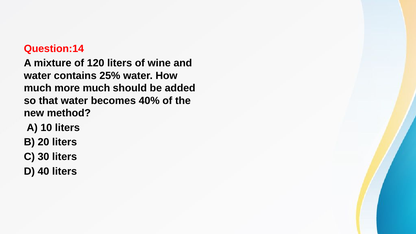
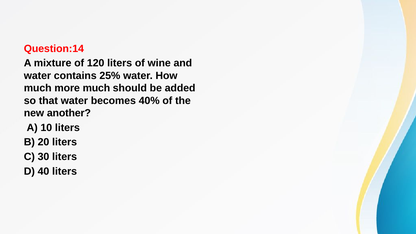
method: method -> another
